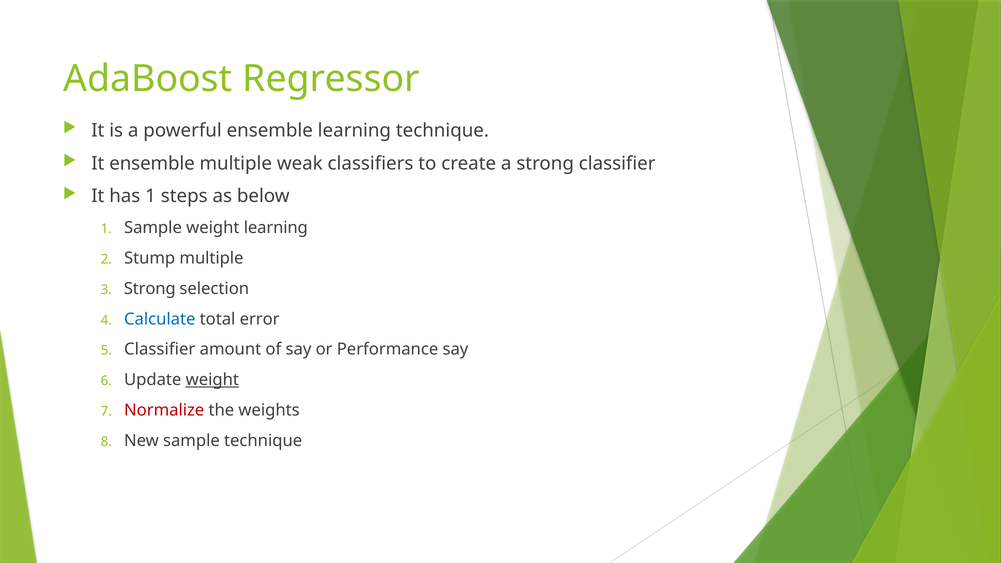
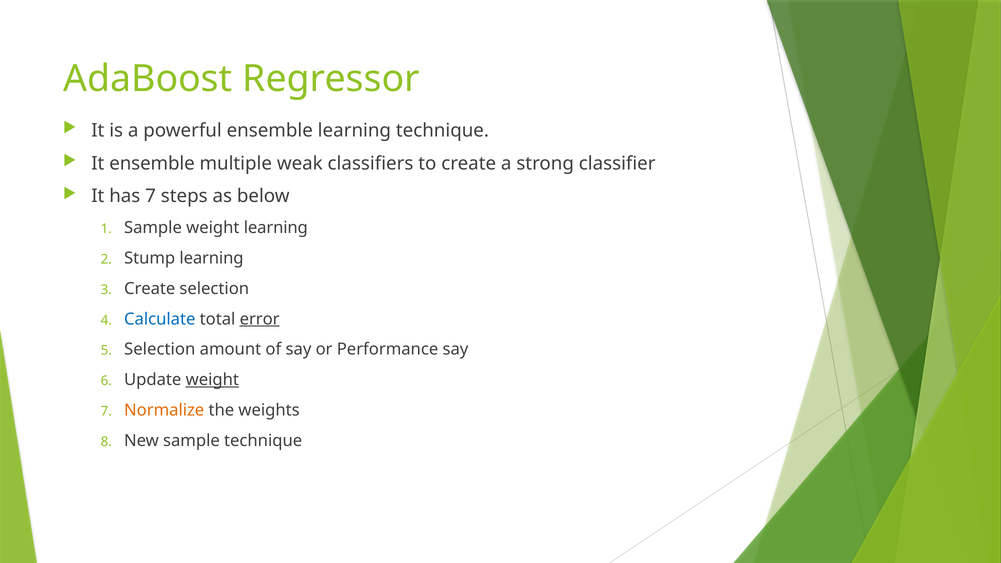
has 1: 1 -> 7
Stump multiple: multiple -> learning
Strong at (150, 289): Strong -> Create
error underline: none -> present
Classifier at (160, 349): Classifier -> Selection
Normalize colour: red -> orange
